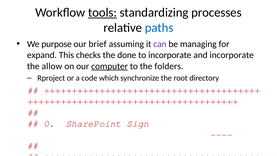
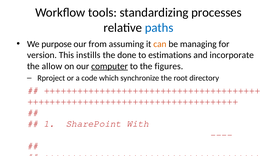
tools underline: present -> none
brief: brief -> from
can colour: purple -> orange
expand: expand -> version
checks: checks -> instills
to incorporate: incorporate -> estimations
folders: folders -> figures
0: 0 -> 1
Sign: Sign -> With
